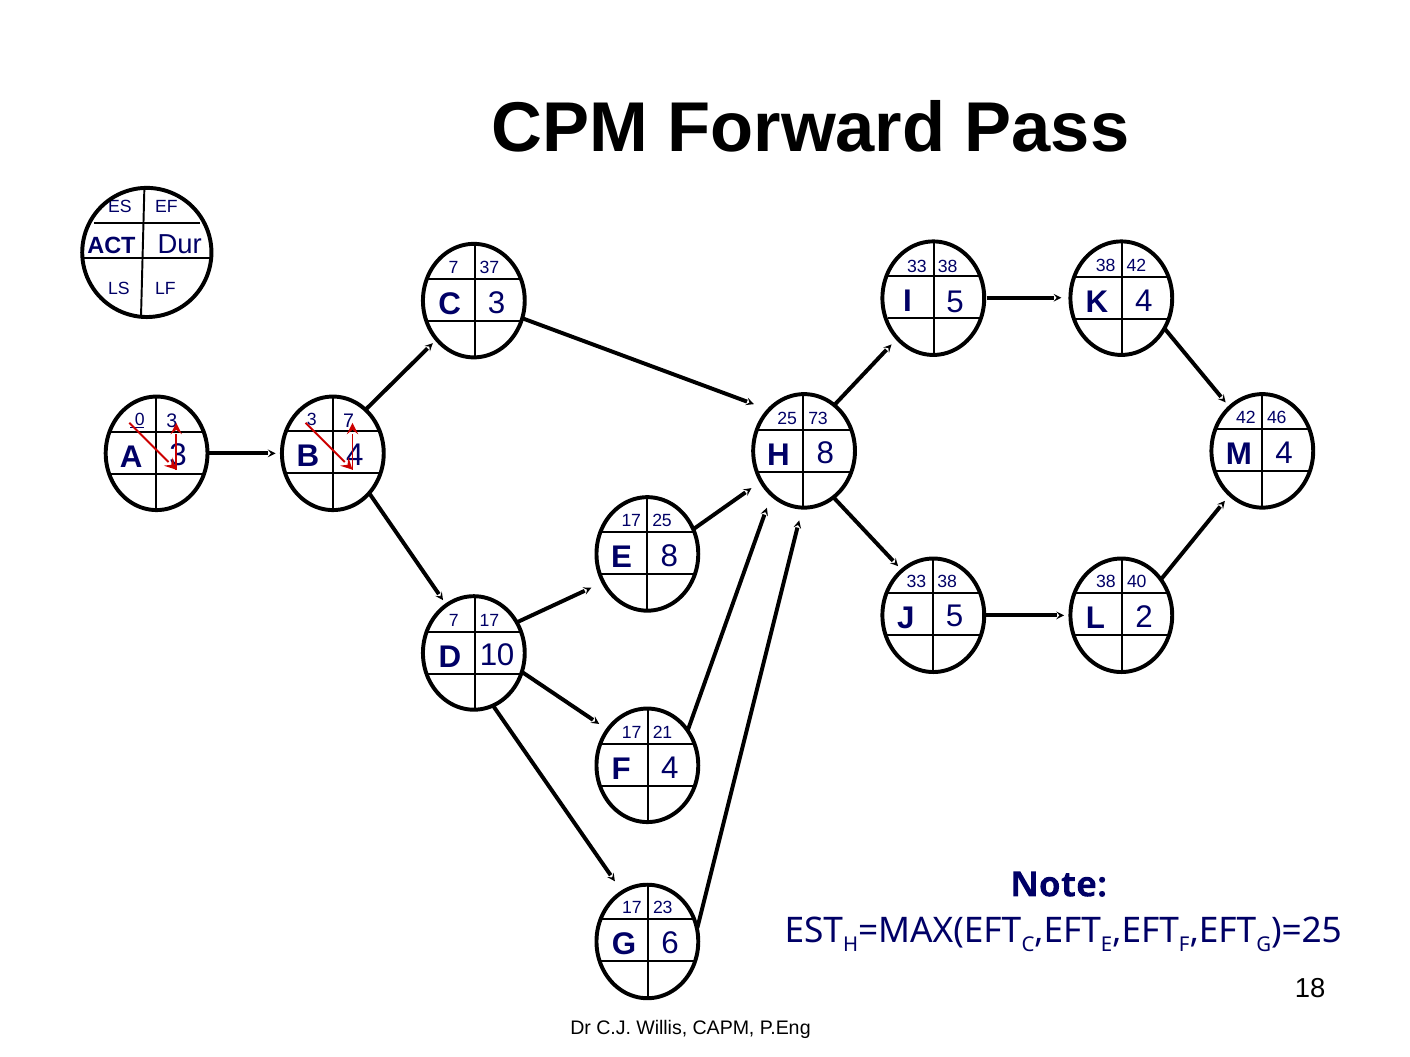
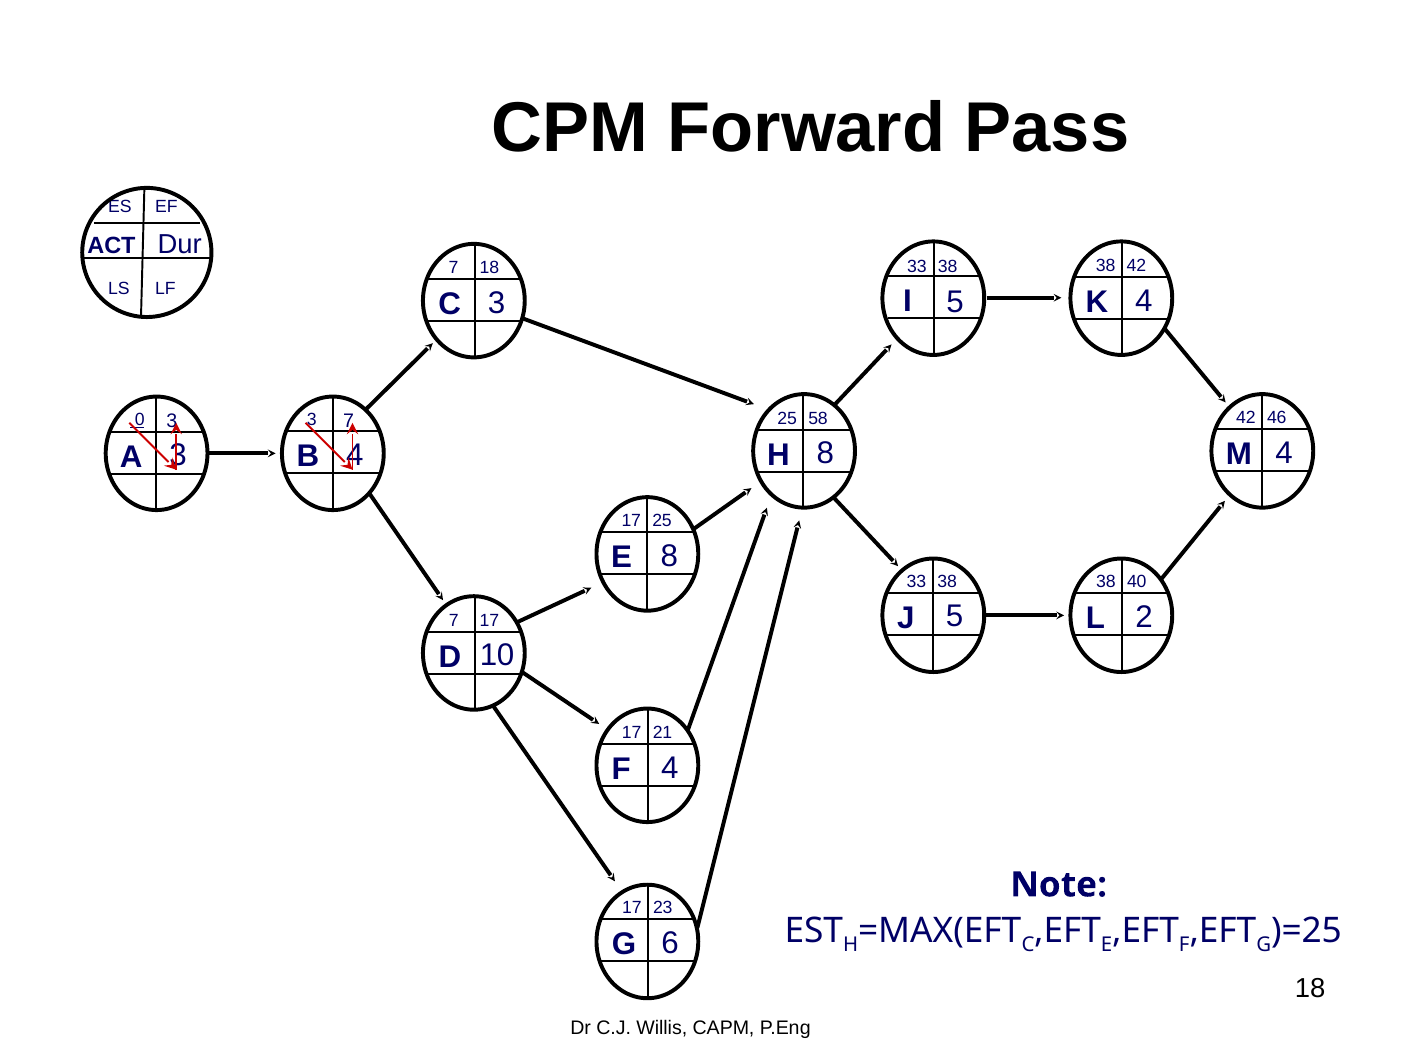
7 37: 37 -> 18
73: 73 -> 58
